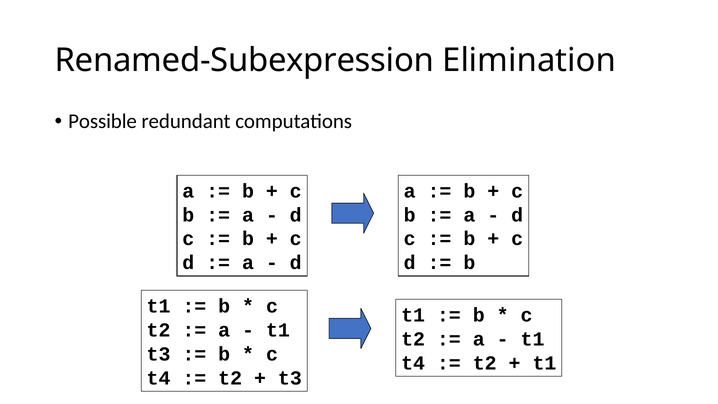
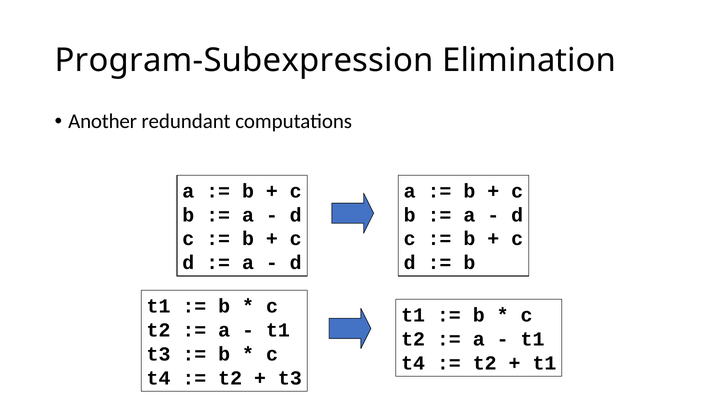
Renamed-Subexpression: Renamed-Subexpression -> Program-Subexpression
Possible: Possible -> Another
